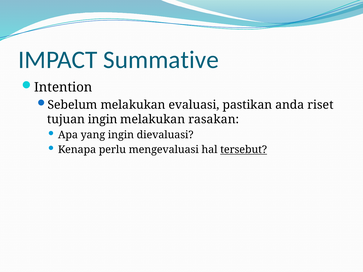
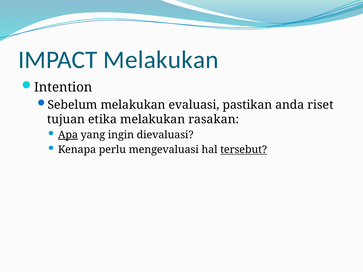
IMPACT Summative: Summative -> Melakukan
tujuan ingin: ingin -> etika
Apa underline: none -> present
